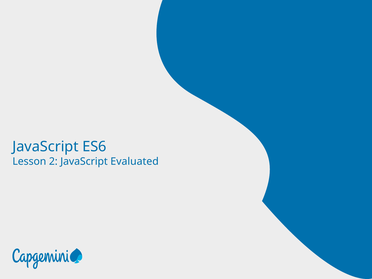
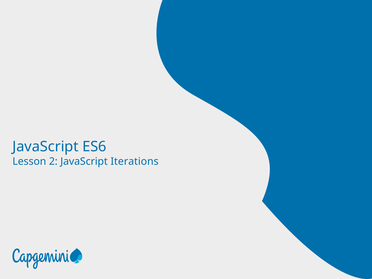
Evaluated: Evaluated -> Iterations
